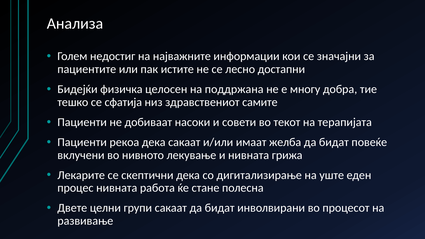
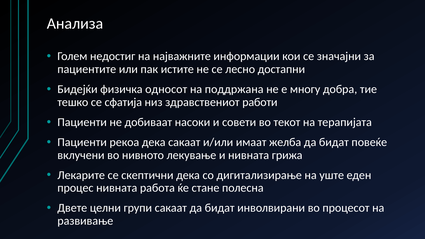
целосен: целосен -> односот
самите: самите -> работи
